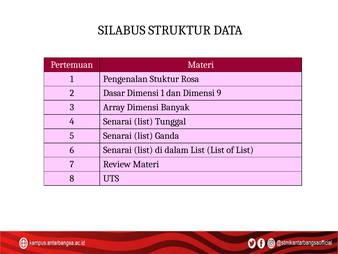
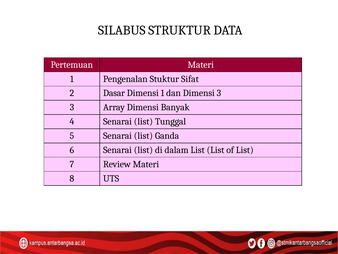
Rosa: Rosa -> Sifat
Dimensi 9: 9 -> 3
